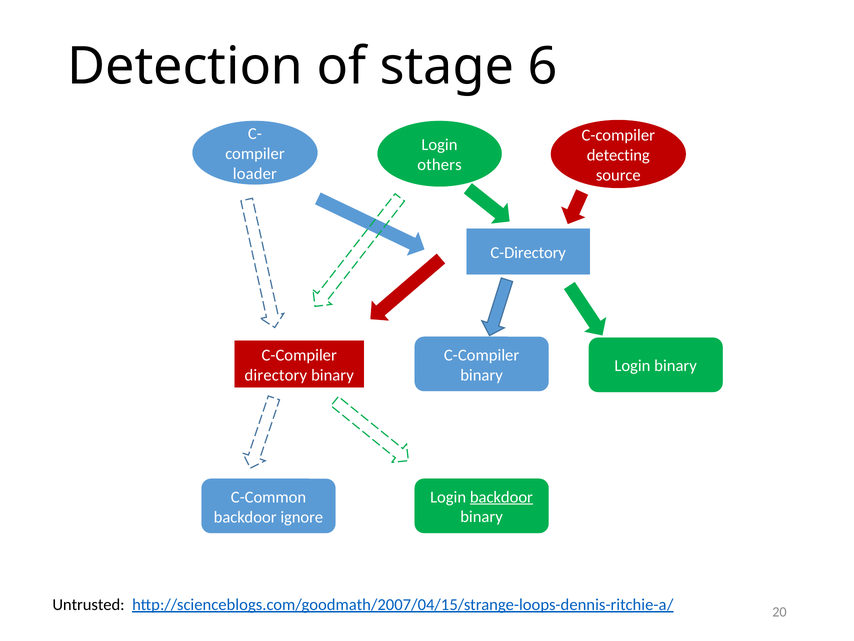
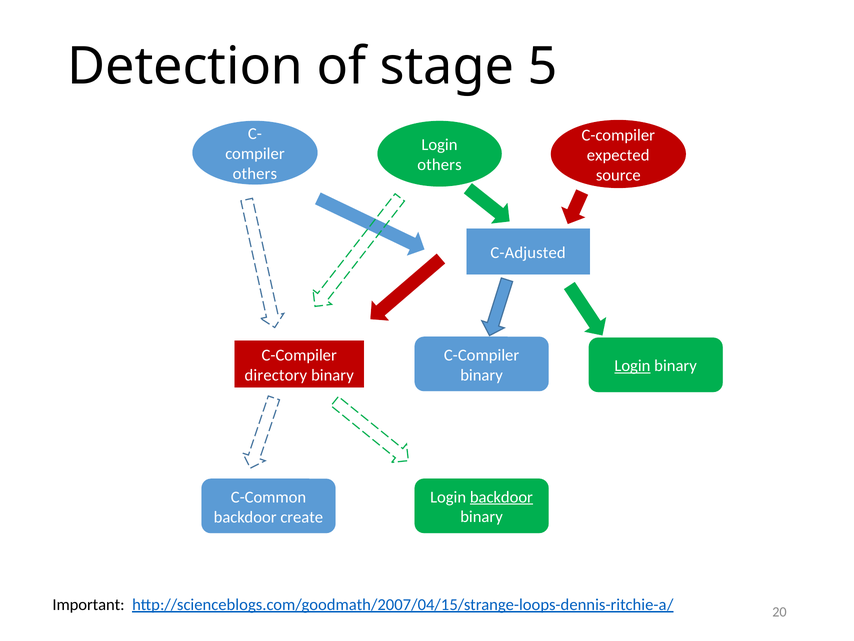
6: 6 -> 5
detecting: detecting -> expected
loader at (255, 174): loader -> others
C-Directory: C-Directory -> C-Adjusted
Login at (632, 366) underline: none -> present
ignore: ignore -> create
Untrusted: Untrusted -> Important
